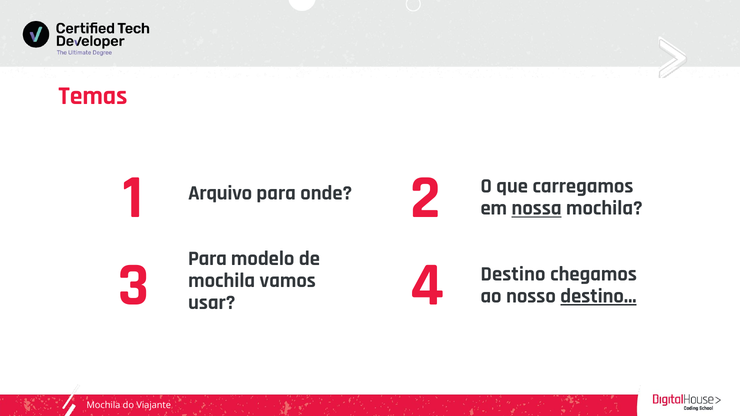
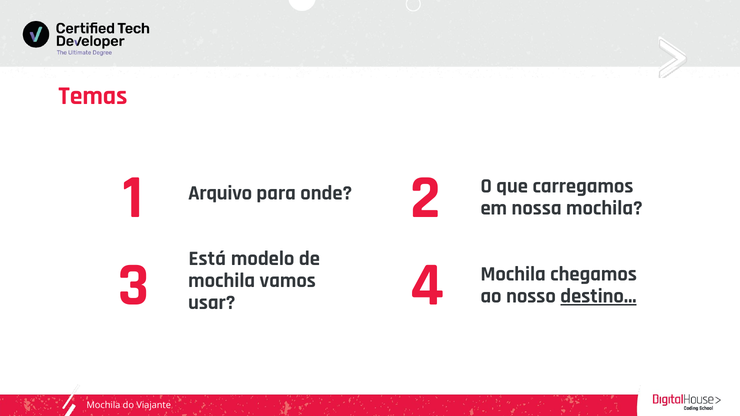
nossa underline: present -> none
Para at (207, 258): Para -> Está
3 Destino: Destino -> Mochila
